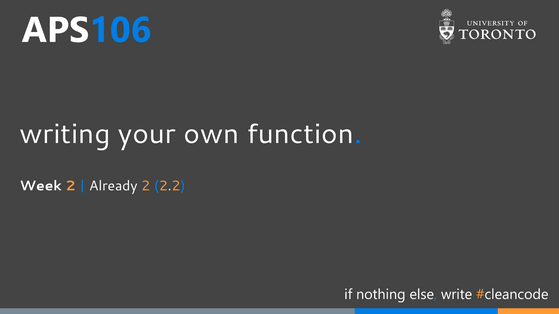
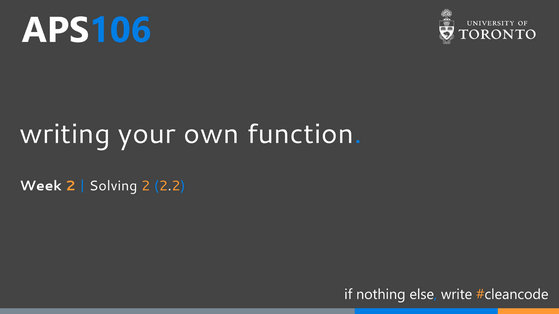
Already: Already -> Solving
